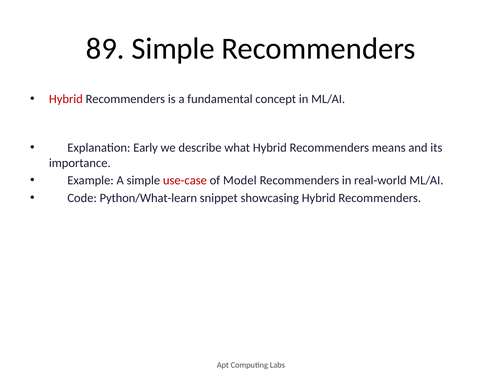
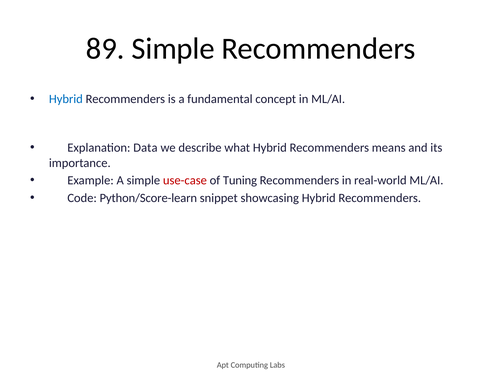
Hybrid at (66, 99) colour: red -> blue
Early: Early -> Data
Model: Model -> Tuning
Python/What-learn: Python/What-learn -> Python/Score-learn
